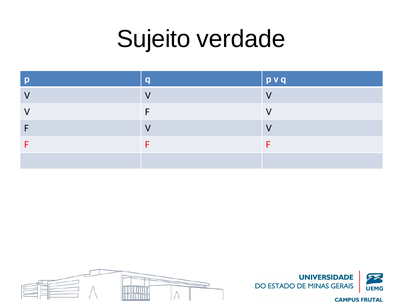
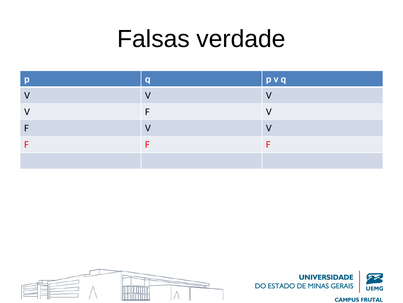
Sujeito: Sujeito -> Falsas
